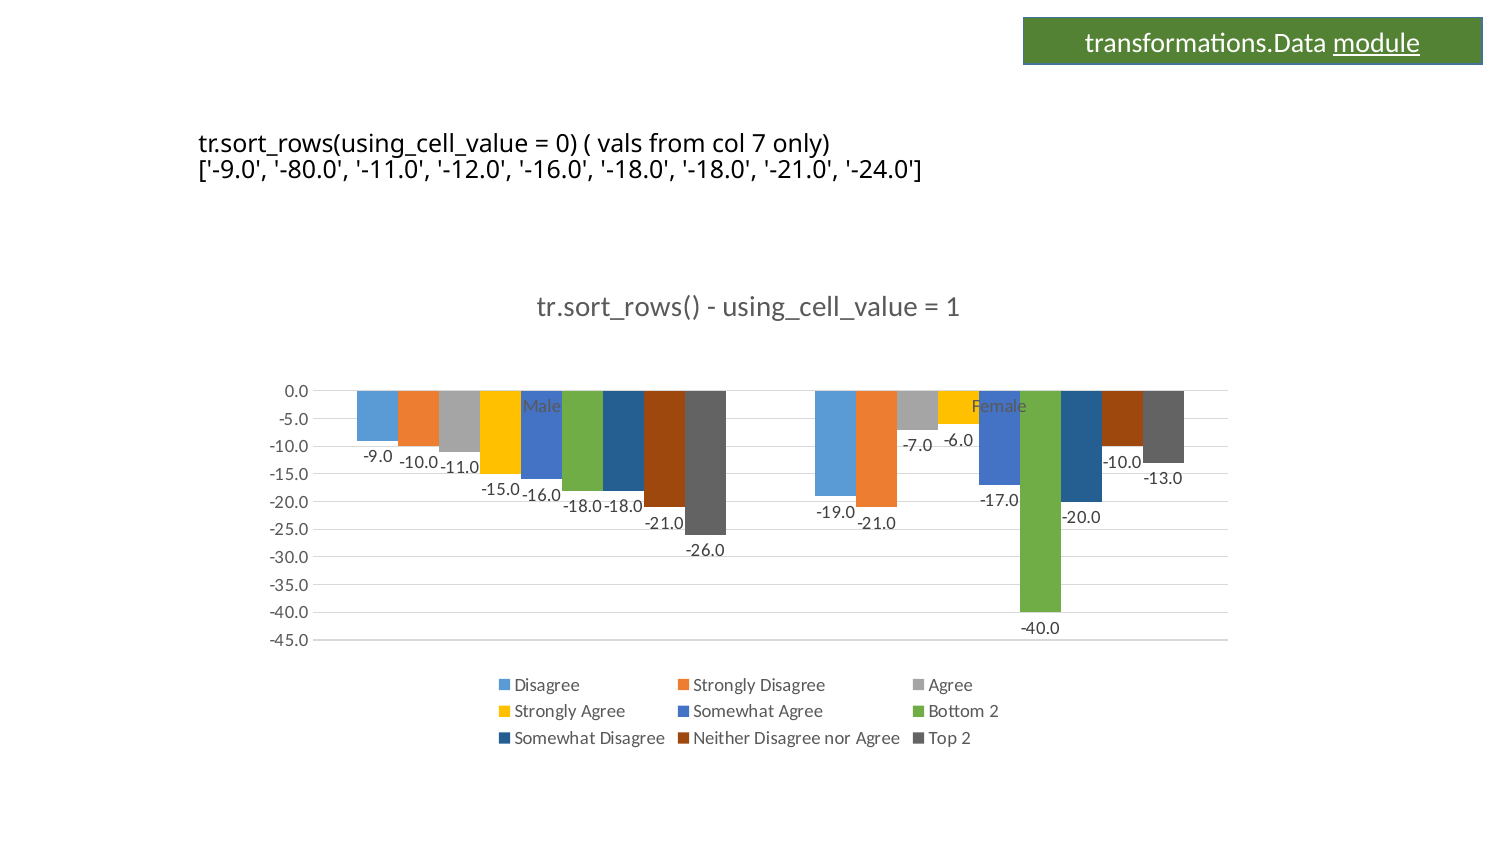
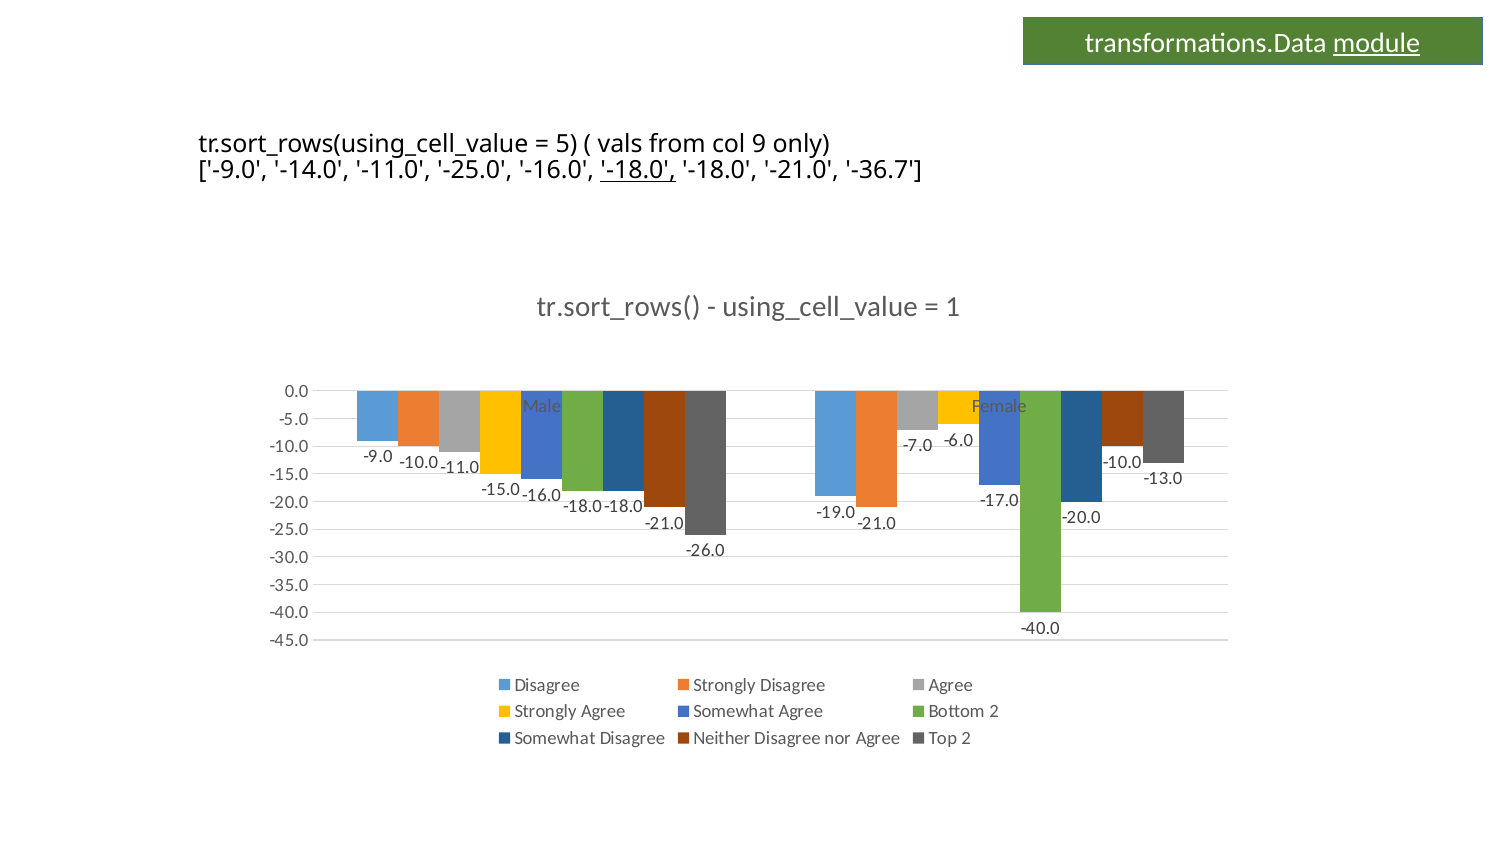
0: 0 -> 5
7: 7 -> 9
-80.0: -80.0 -> -14.0
-11.0 -12.0: -12.0 -> -25.0
-18.0 at (638, 171) underline: none -> present
-24.0: -24.0 -> -36.7
